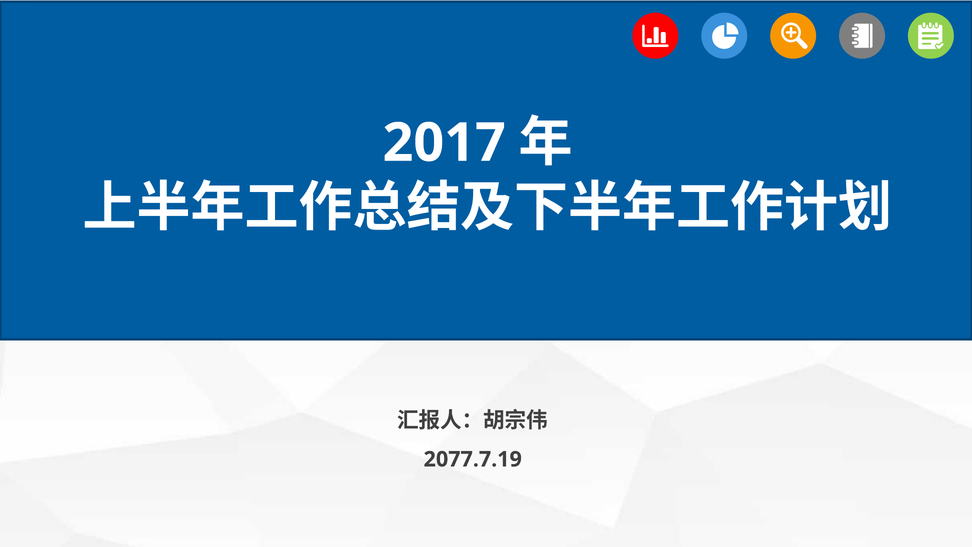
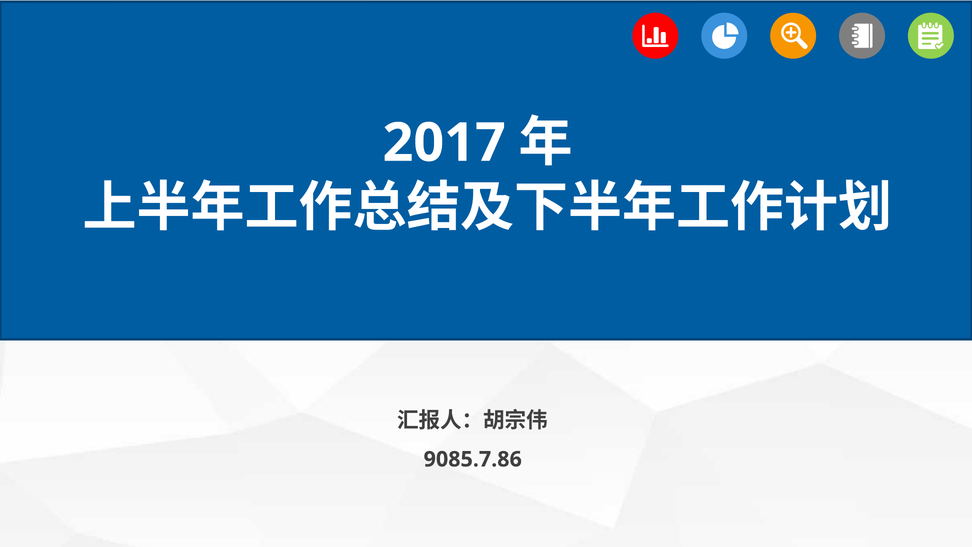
2077.7.19: 2077.7.19 -> 9085.7.86
